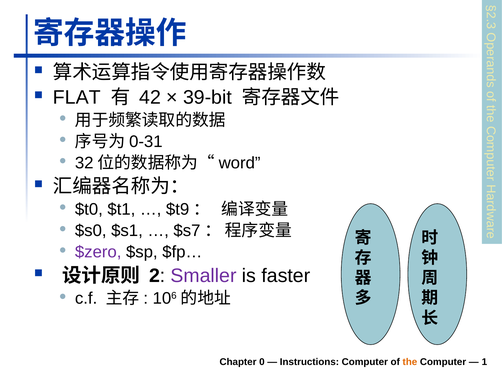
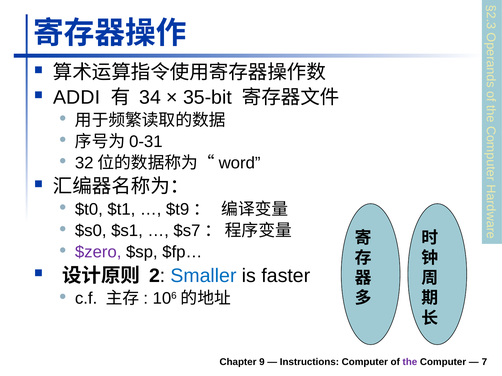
FLAT: FLAT -> ADDI
42: 42 -> 34
39-bit: 39-bit -> 35-bit
Smaller colour: purple -> blue
0: 0 -> 9
the colour: orange -> purple
1: 1 -> 7
